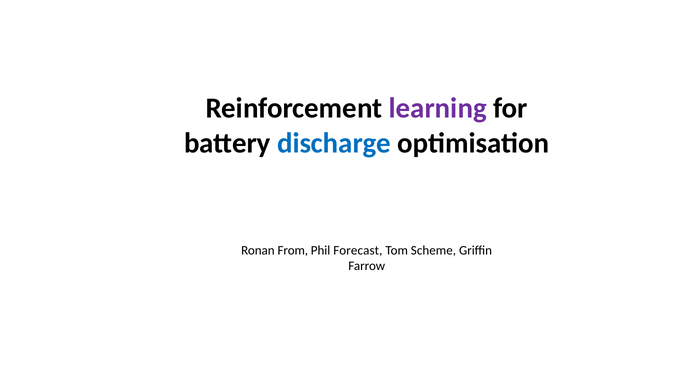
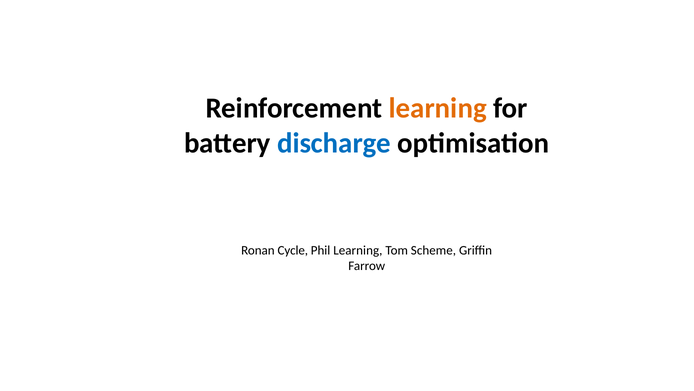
learning at (438, 108) colour: purple -> orange
From: From -> Cycle
Phil Forecast: Forecast -> Learning
